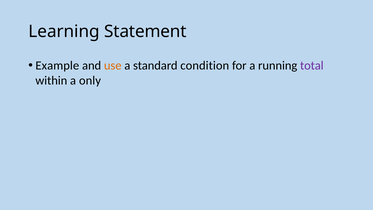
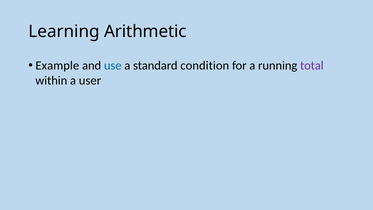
Statement: Statement -> Arithmetic
use colour: orange -> blue
only: only -> user
